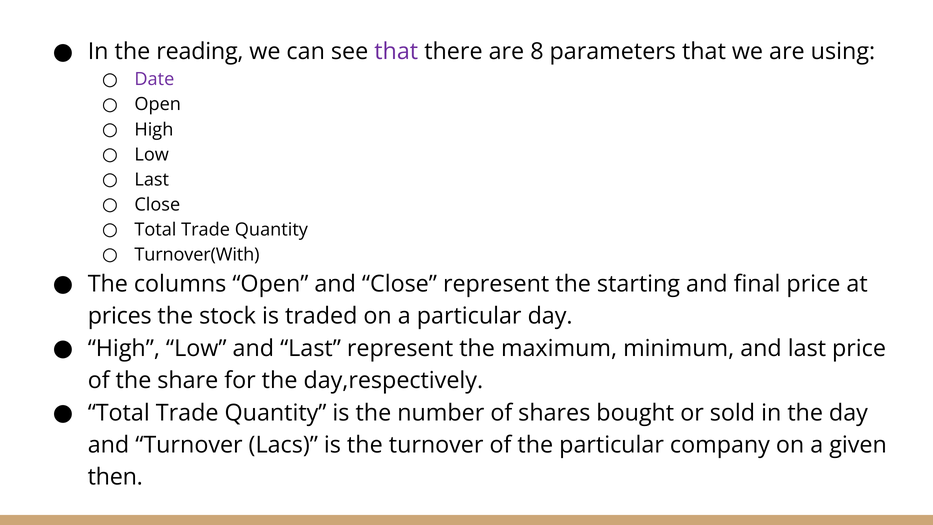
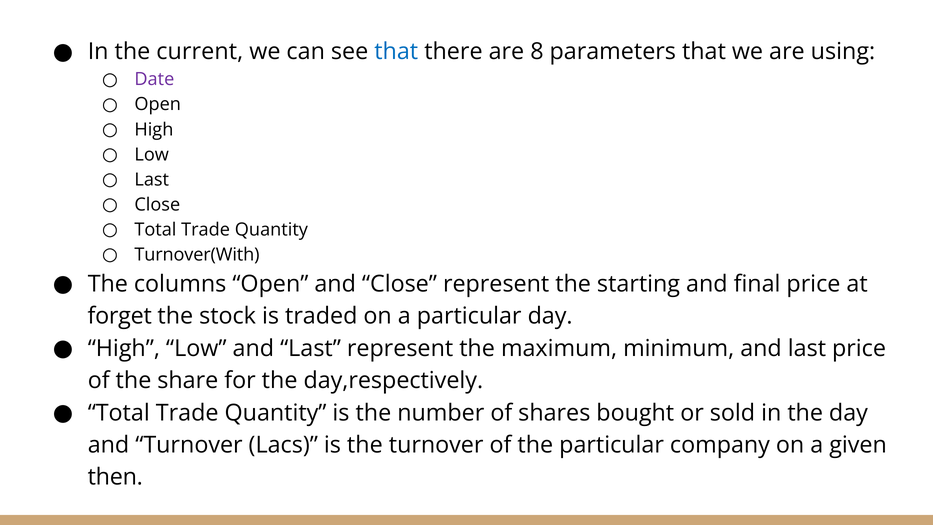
reading: reading -> current
that at (396, 52) colour: purple -> blue
prices: prices -> forget
